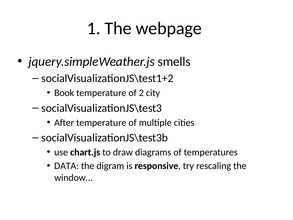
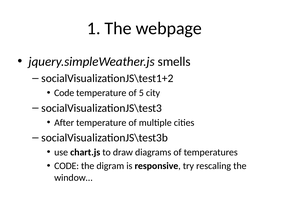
Book at (64, 93): Book -> Code
2: 2 -> 5
DATA at (67, 166): DATA -> CODE
